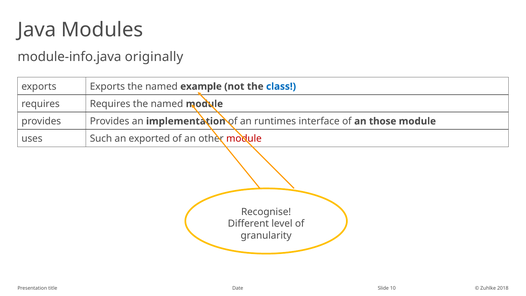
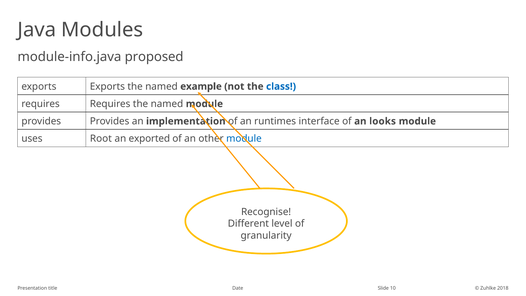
originally: originally -> proposed
those: those -> looks
Such: Such -> Root
module at (244, 139) colour: red -> blue
